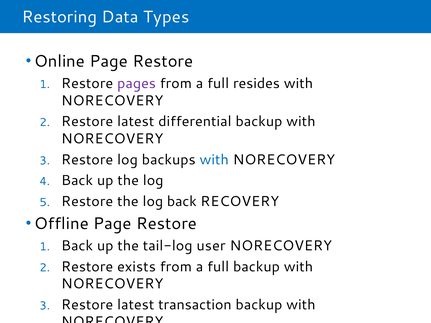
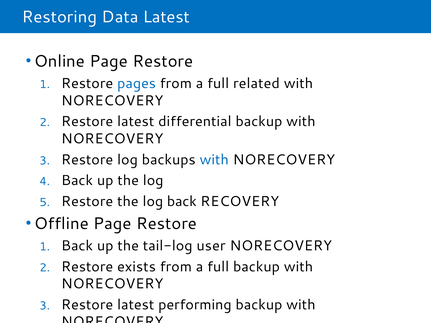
Data Types: Types -> Latest
pages colour: purple -> blue
resides: resides -> related
transaction: transaction -> performing
